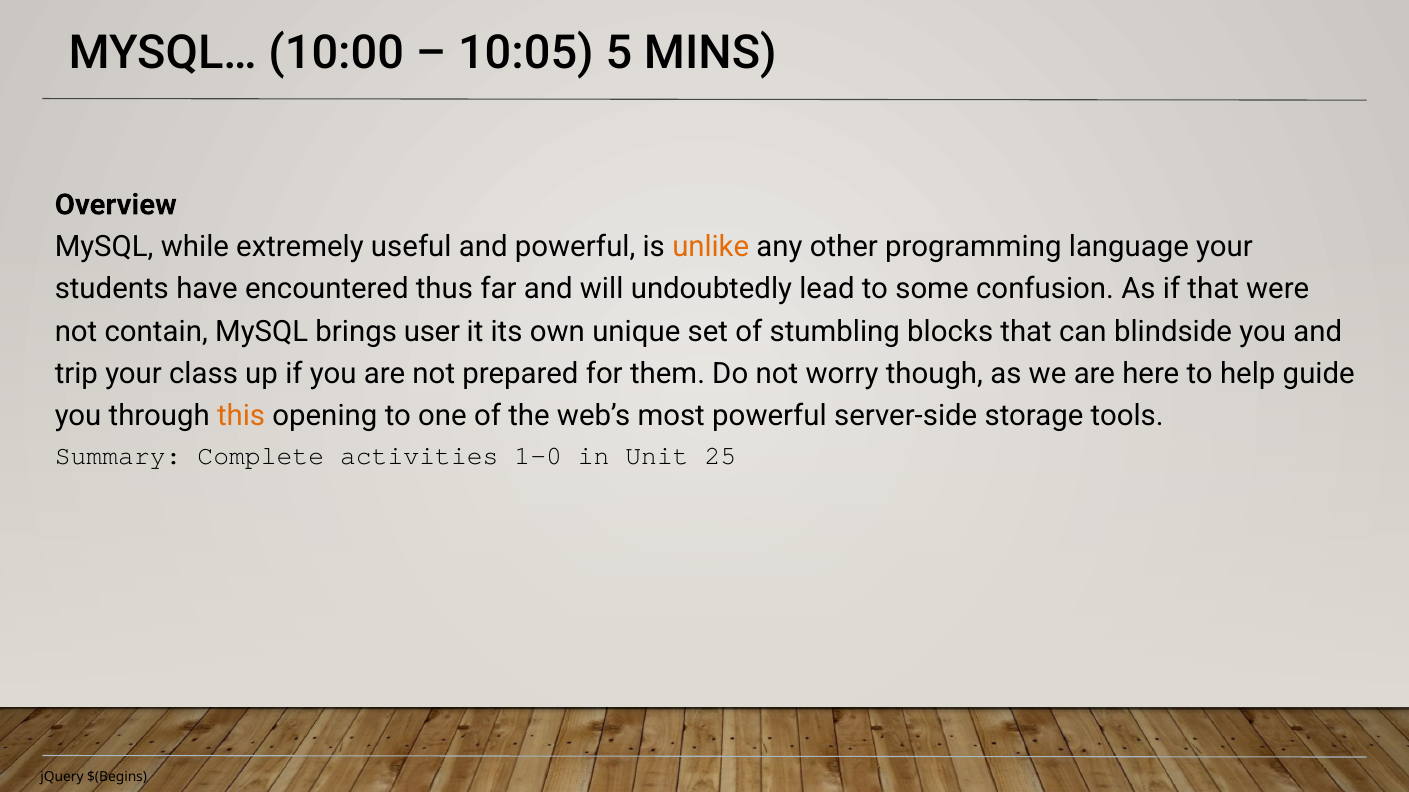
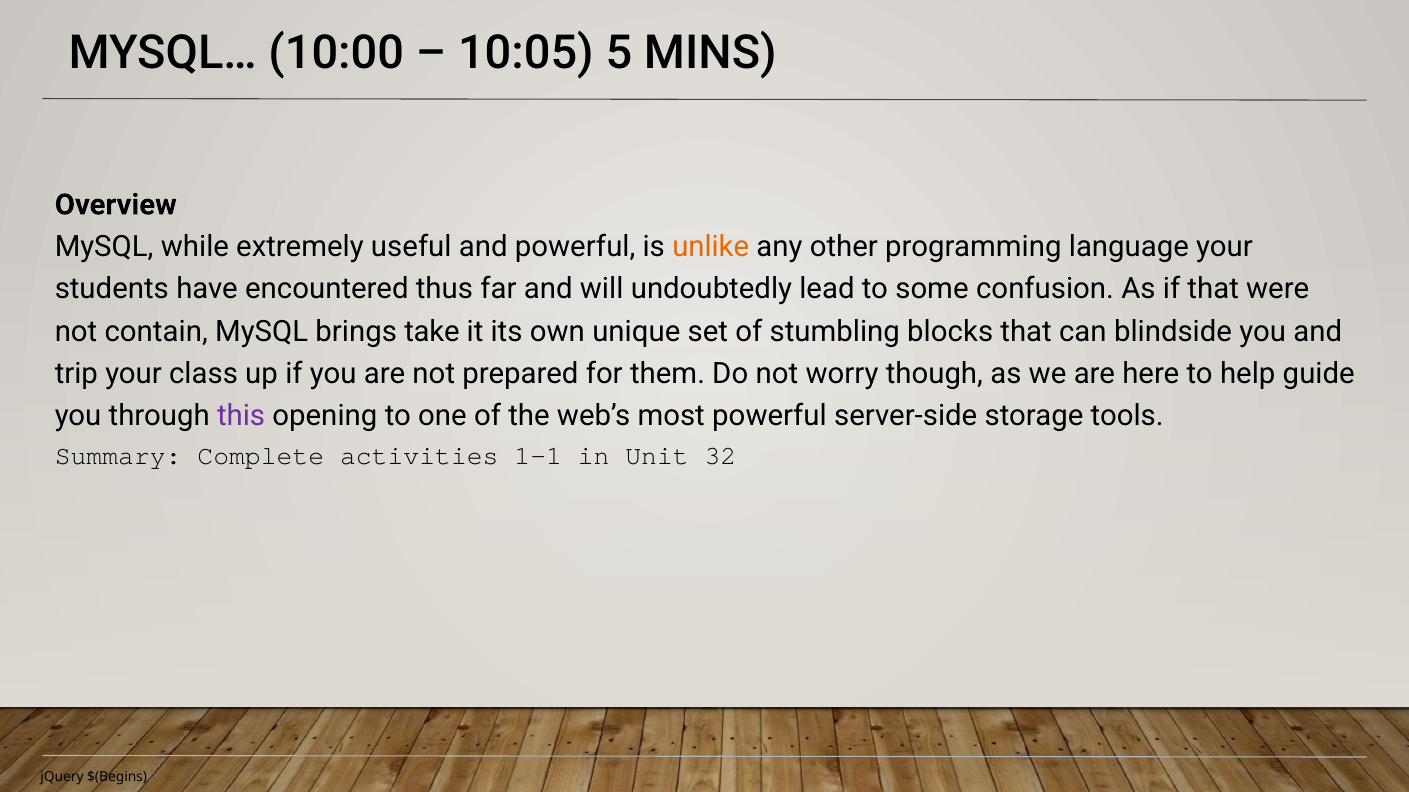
user: user -> take
this colour: orange -> purple
1-0: 1-0 -> 1-1
25: 25 -> 32
